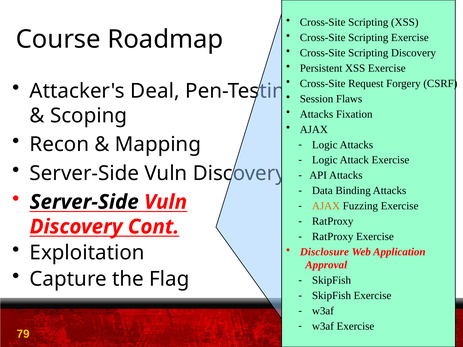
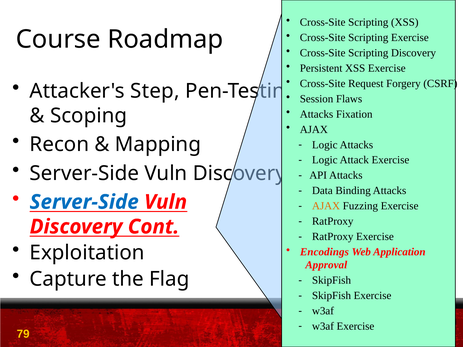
Deal: Deal -> Step
Server-Side at (84, 202) colour: black -> blue
Disclosure: Disclosure -> Encodings
